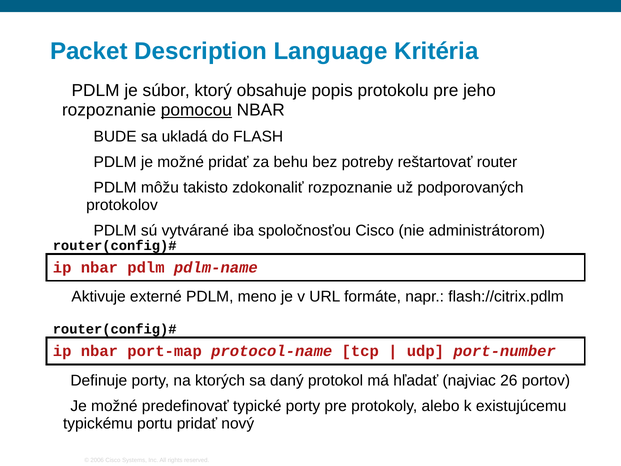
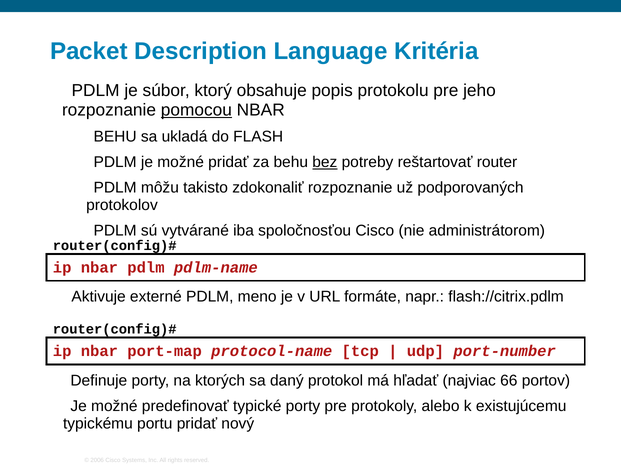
BUDE at (115, 137): BUDE -> BEHU
bez underline: none -> present
26: 26 -> 66
